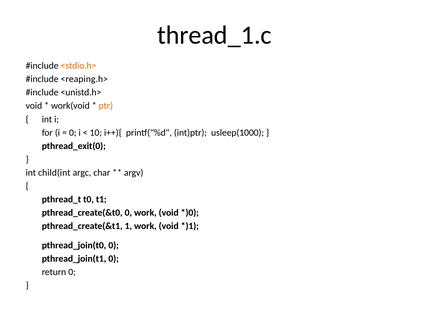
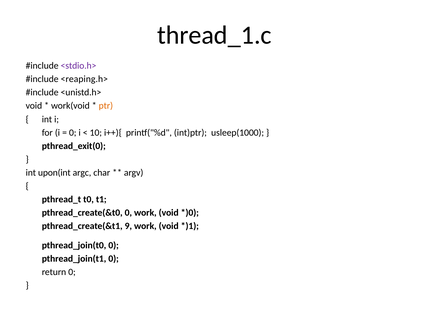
<stdio.h> colour: orange -> purple
child(int: child(int -> upon(int
1: 1 -> 9
